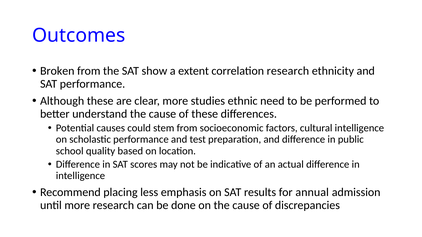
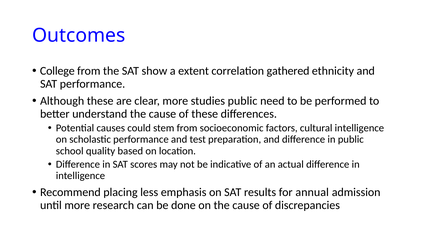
Broken: Broken -> College
correlation research: research -> gathered
studies ethnic: ethnic -> public
